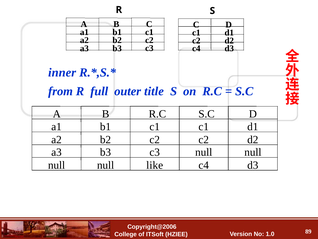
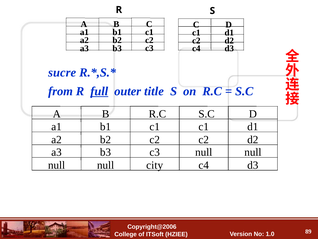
inner: inner -> sucre
full underline: none -> present
like: like -> city
